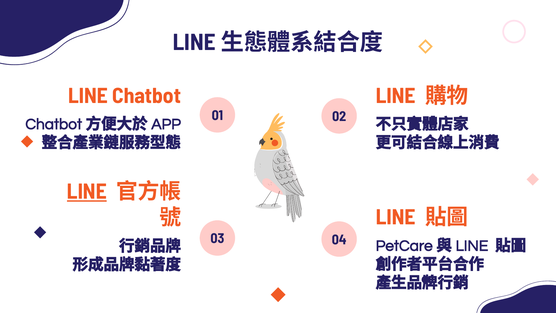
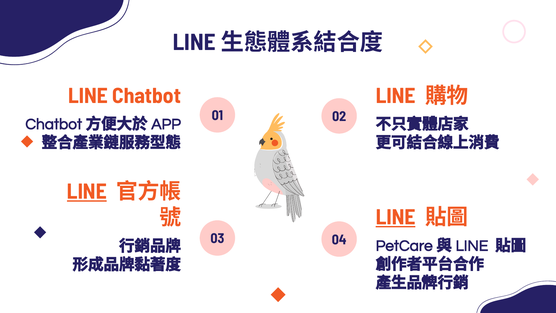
LINE at (396, 217) underline: none -> present
